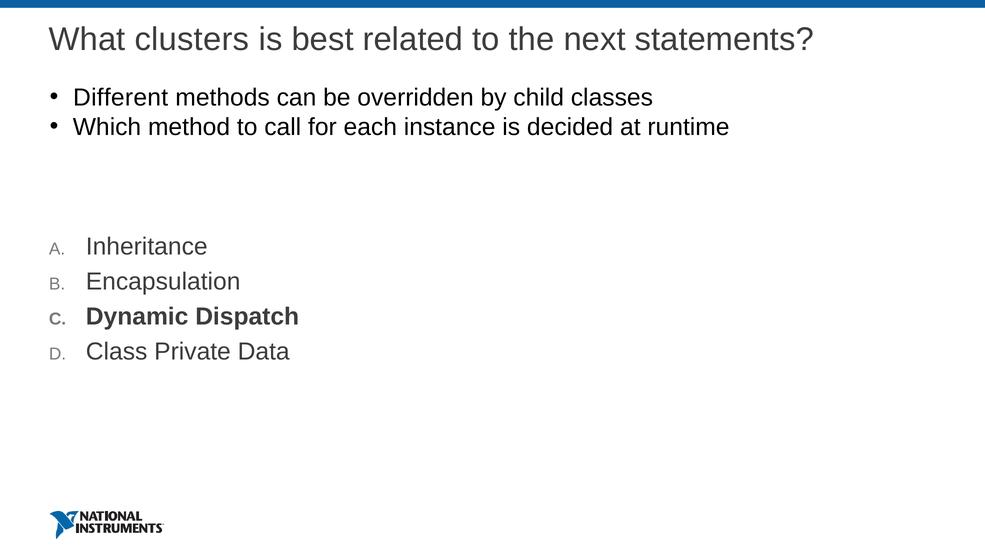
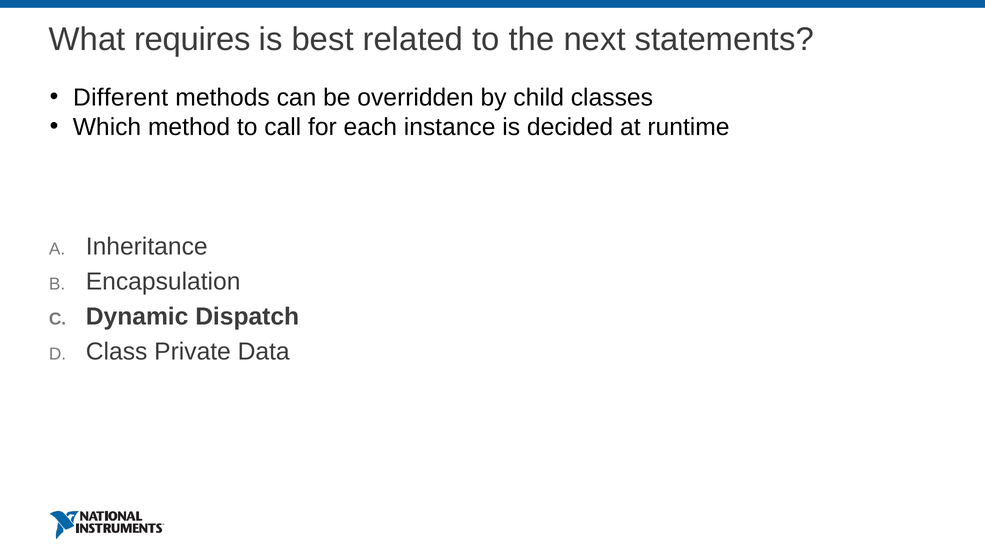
clusters: clusters -> requires
